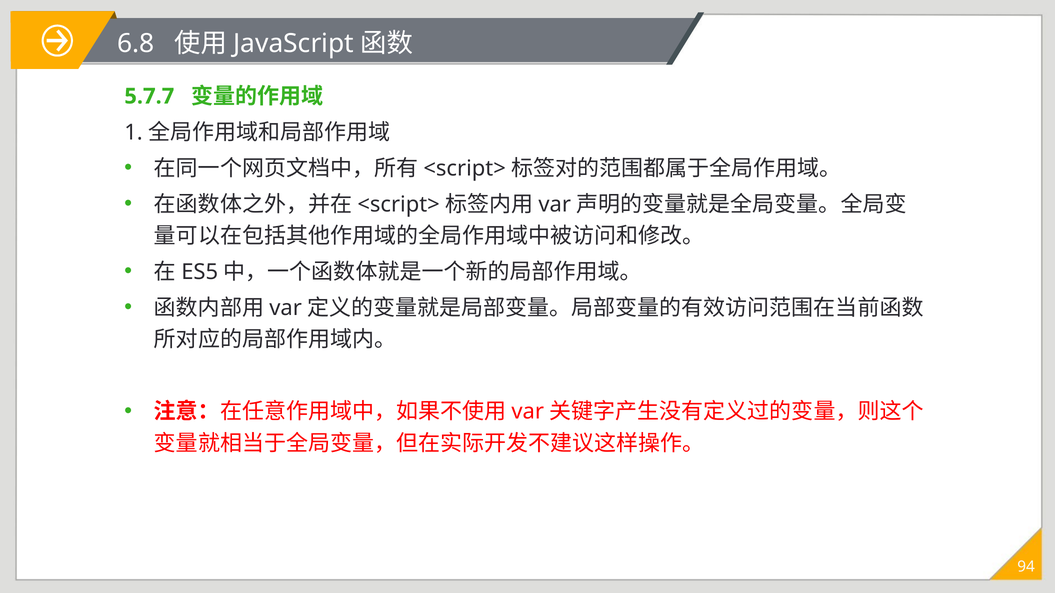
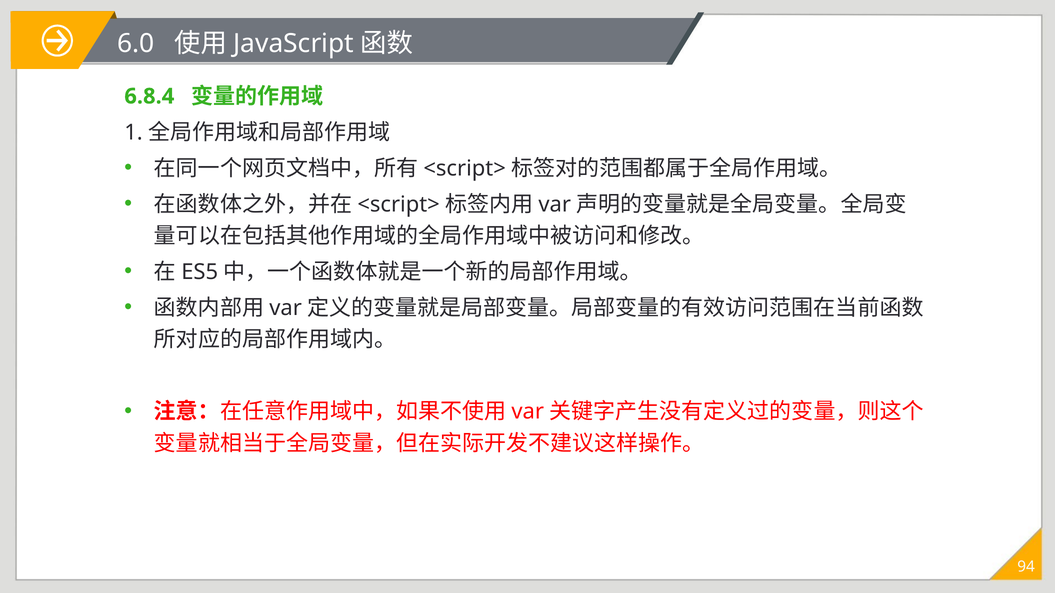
6.8: 6.8 -> 6.0
5.7.7: 5.7.7 -> 6.8.4
